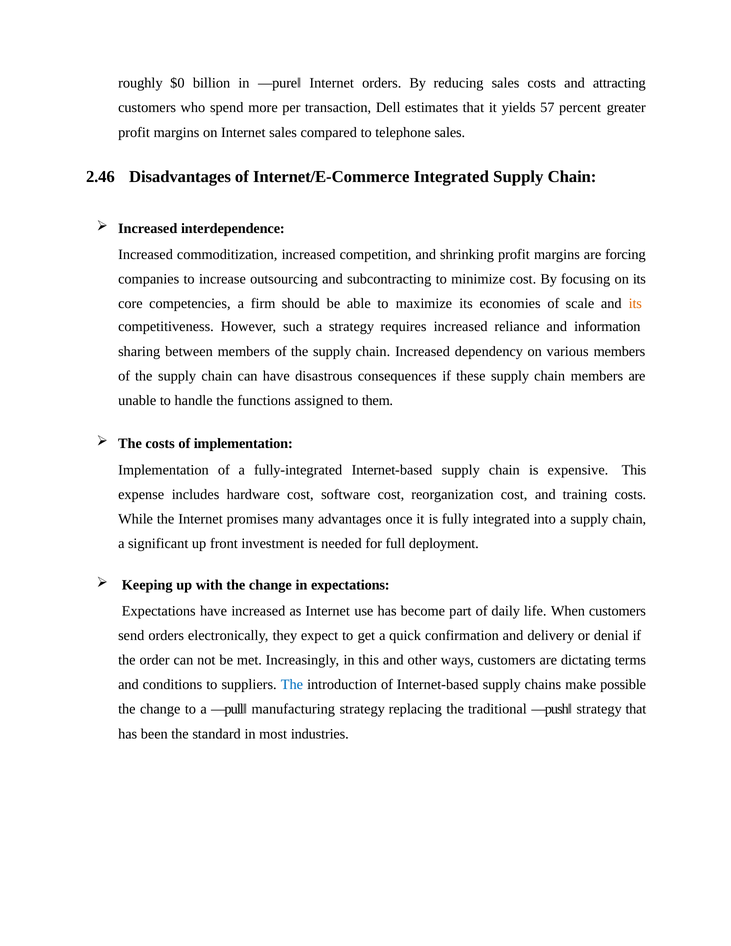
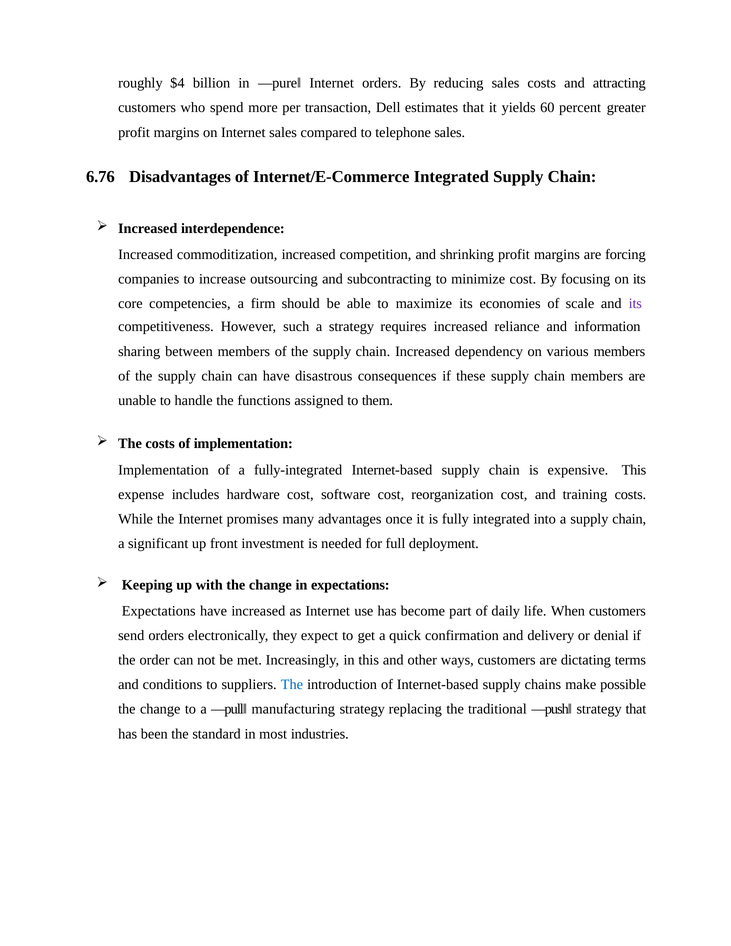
$0: $0 -> $4
57: 57 -> 60
2.46: 2.46 -> 6.76
its at (635, 304) colour: orange -> purple
